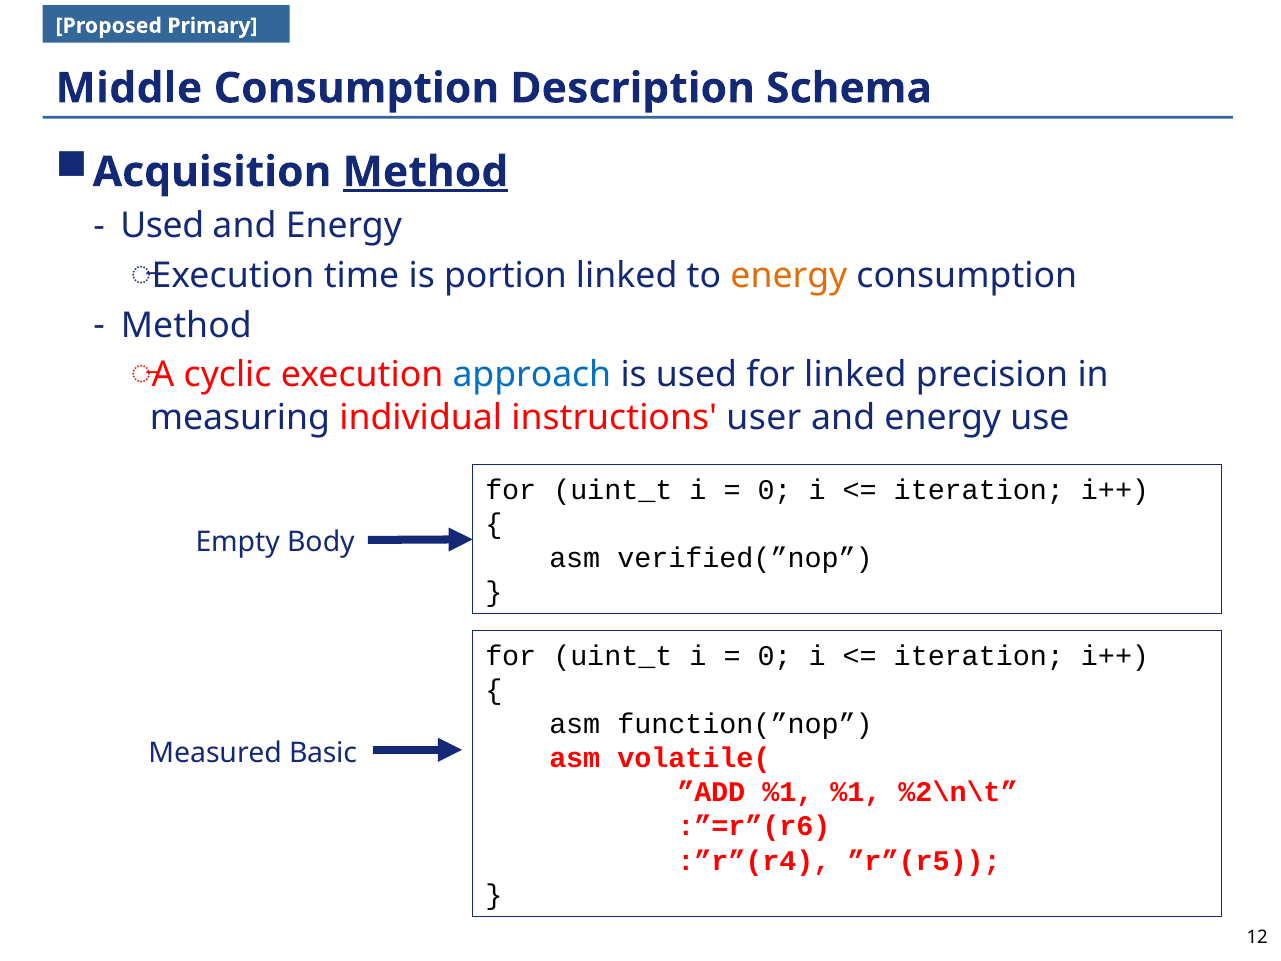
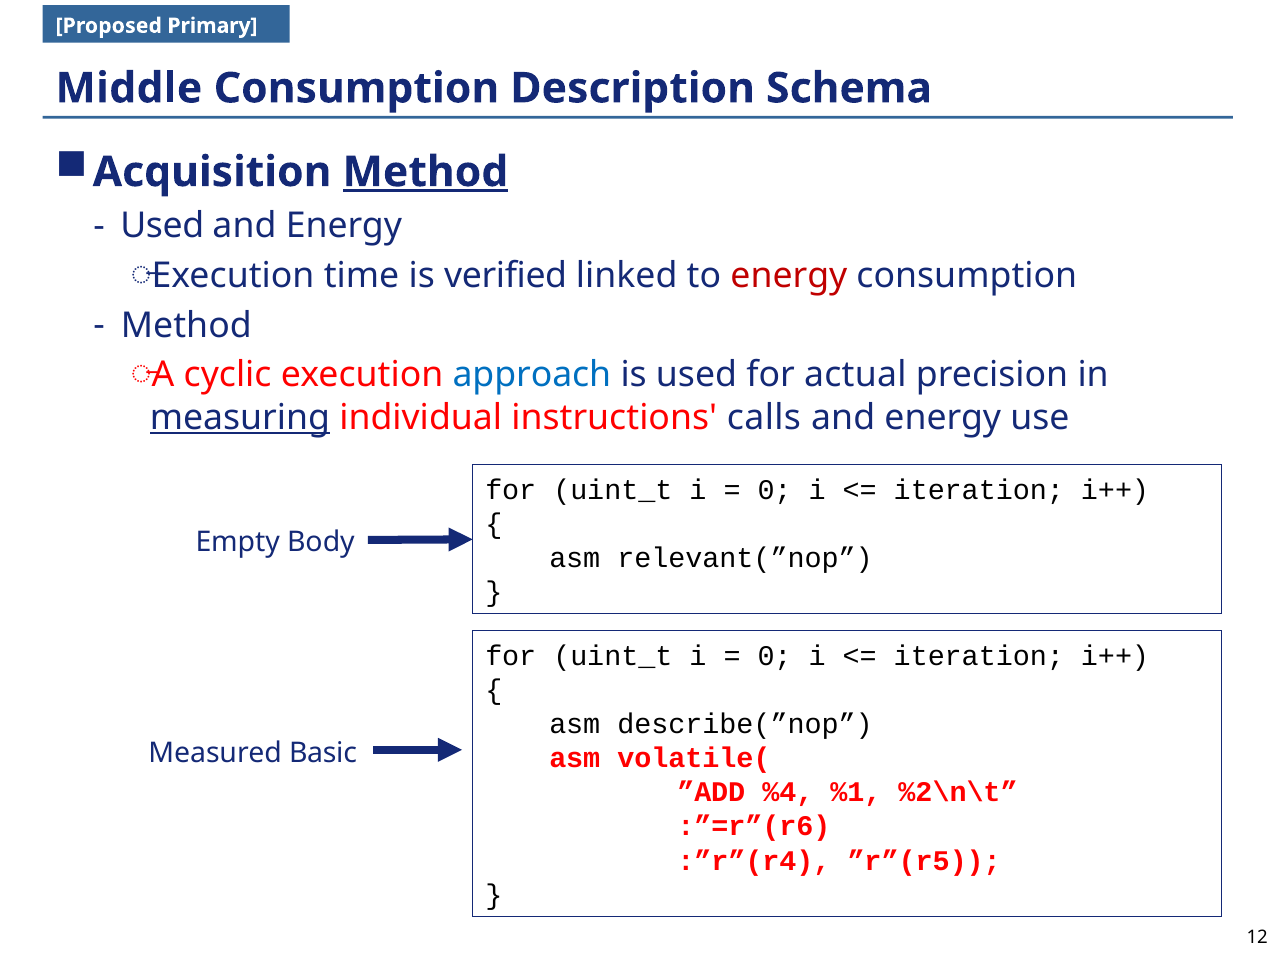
portion: portion -> verified
energy at (789, 275) colour: orange -> red
for linked: linked -> actual
measuring underline: none -> present
user: user -> calls
verified(”nop: verified(”nop -> relevant(”nop
function(”nop: function(”nop -> describe(”nop
”ADD %1: %1 -> %4
